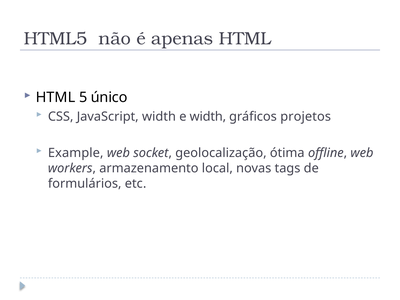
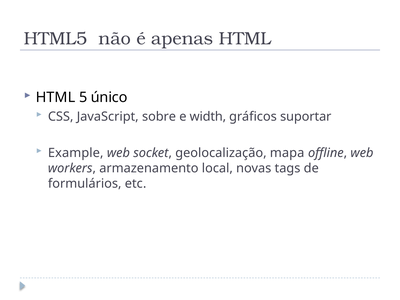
JavaScript width: width -> sobre
projetos: projetos -> suportar
ótima: ótima -> mapa
